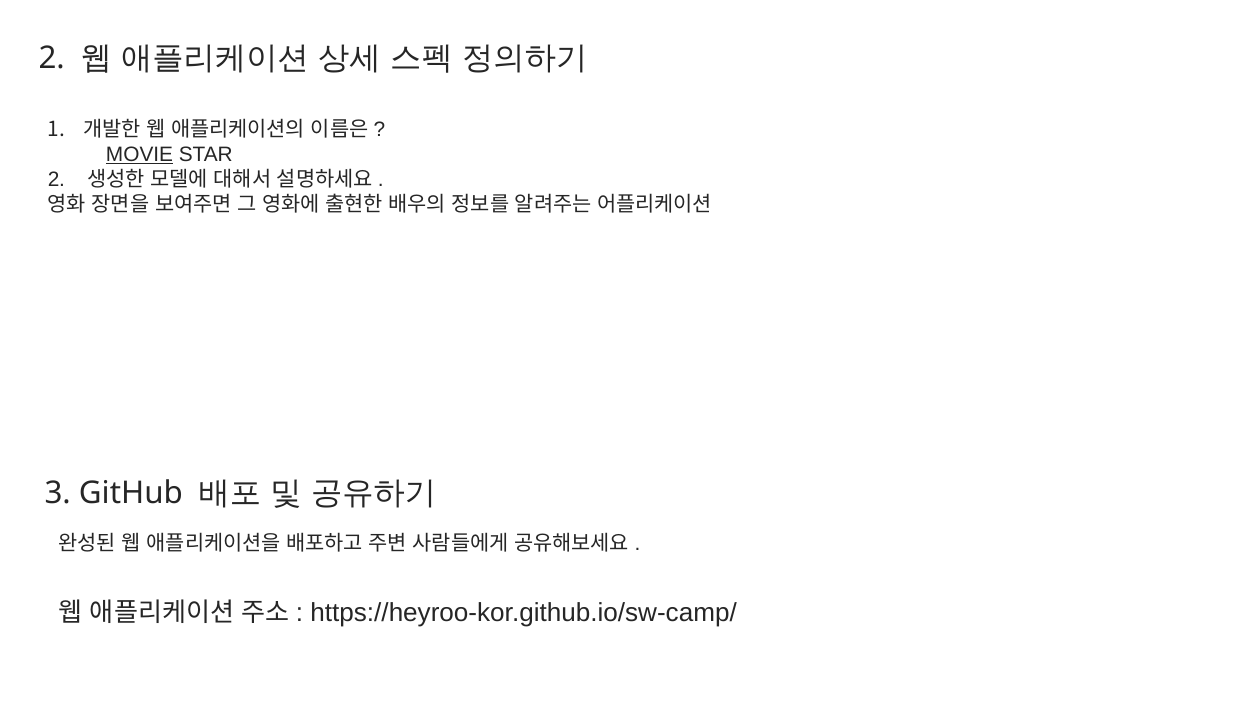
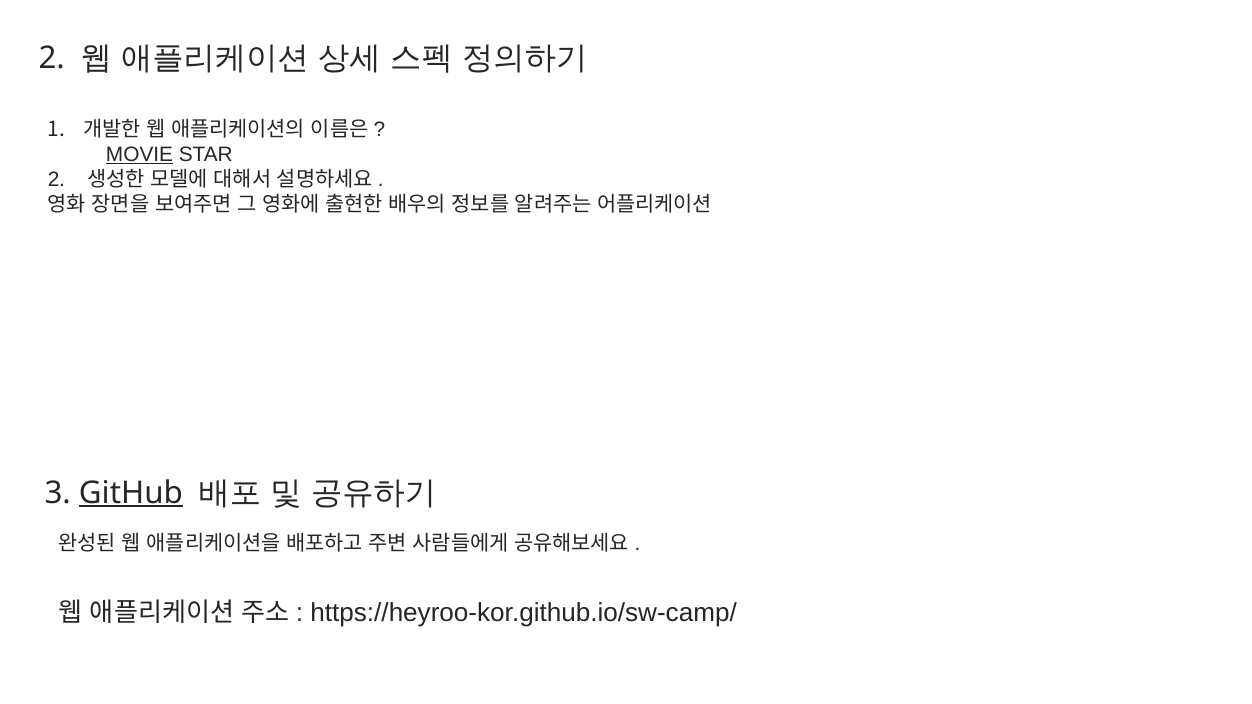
GitHub underline: none -> present
